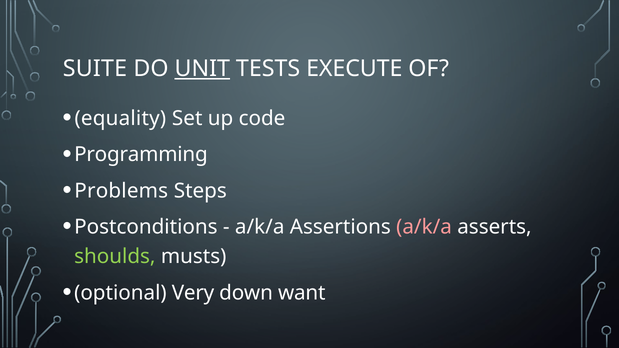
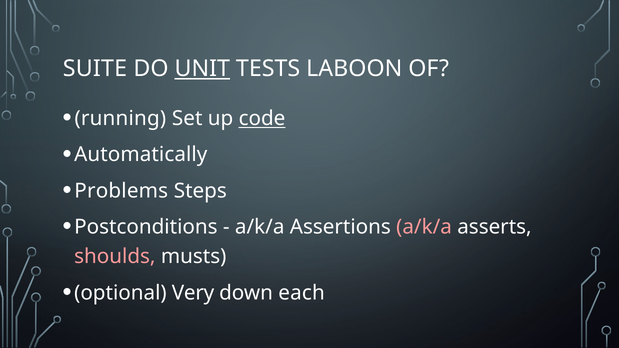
EXECUTE: EXECUTE -> LABOON
equality: equality -> running
code underline: none -> present
Programming: Programming -> Automatically
shoulds colour: light green -> pink
want: want -> each
